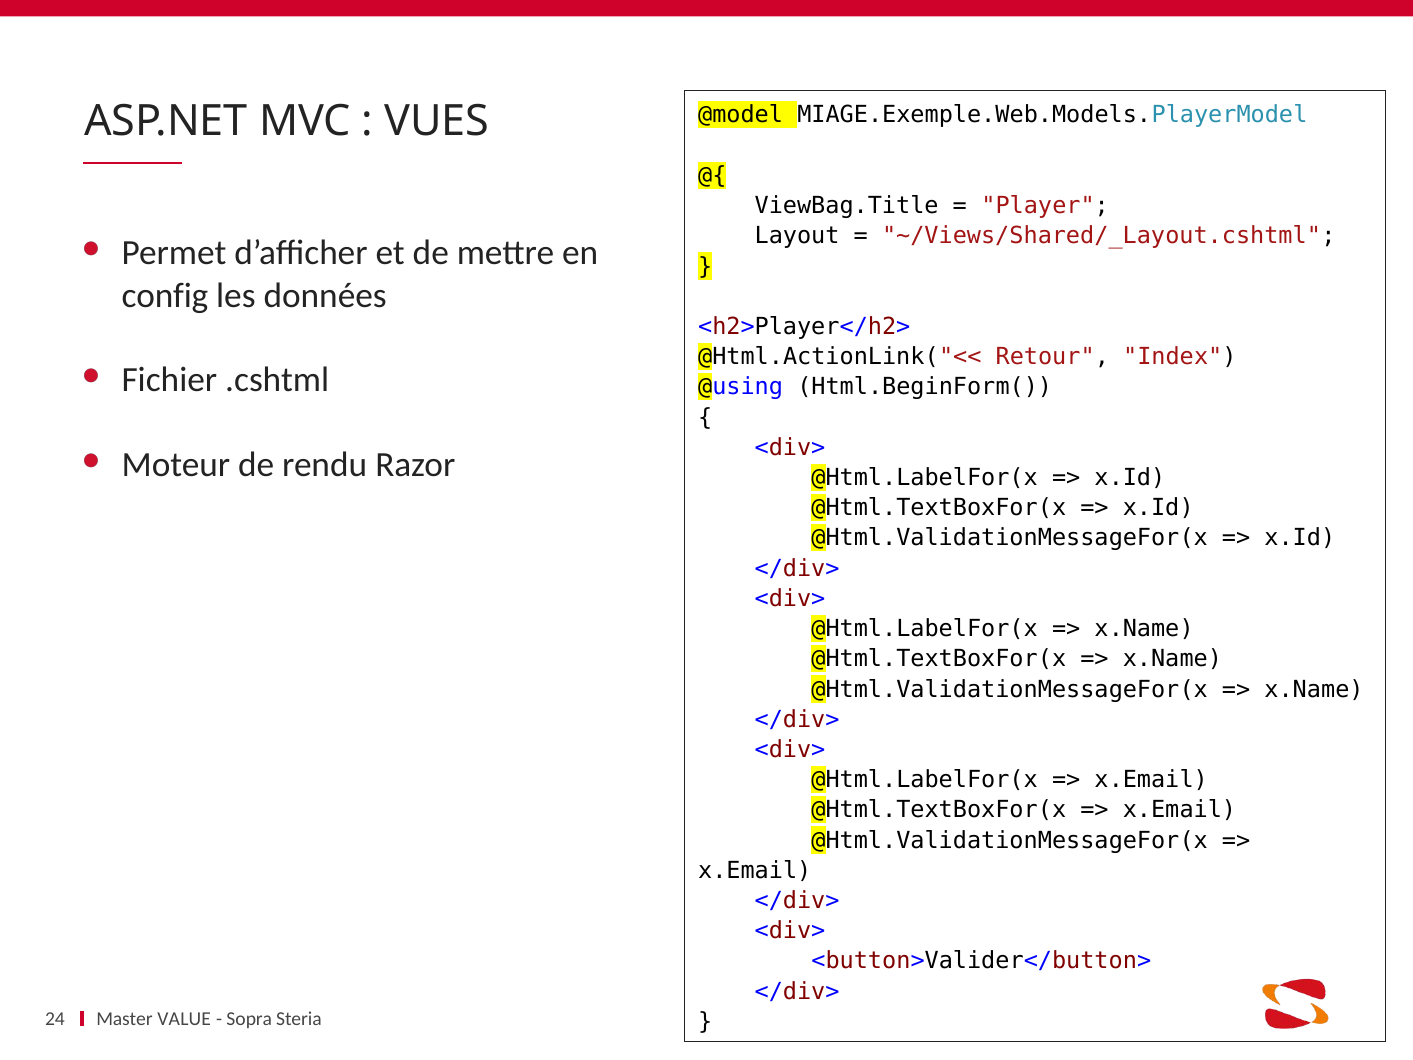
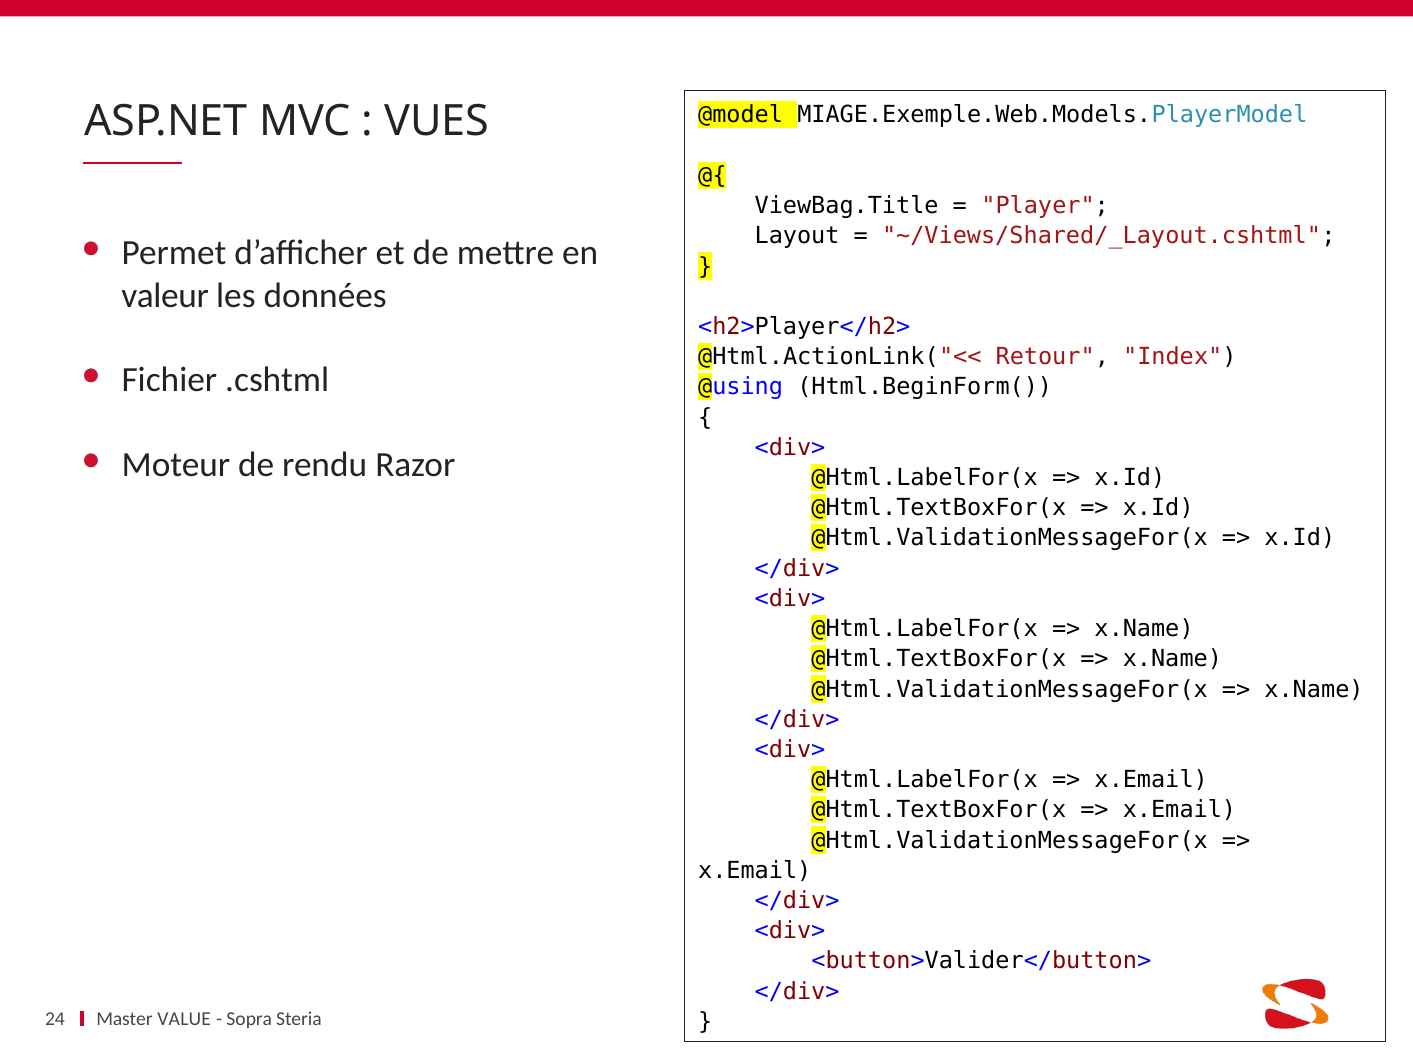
config: config -> valeur
